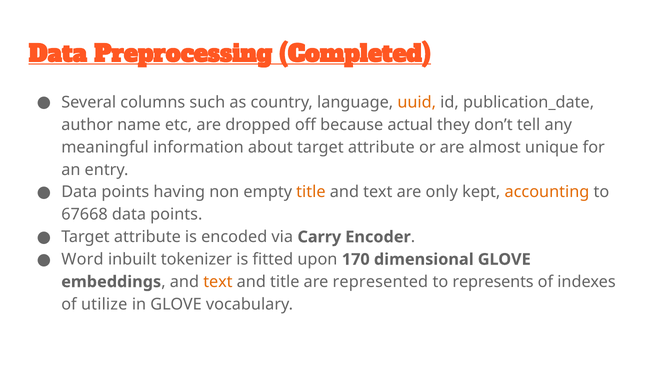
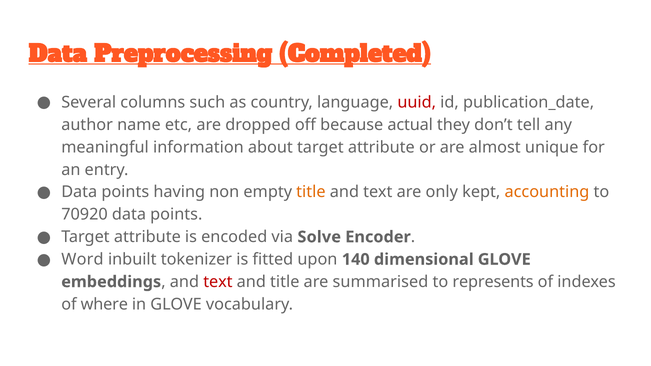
uuid colour: orange -> red
67668: 67668 -> 70920
Carry: Carry -> Solve
170: 170 -> 140
text at (218, 282) colour: orange -> red
represented: represented -> summarised
utilize: utilize -> where
